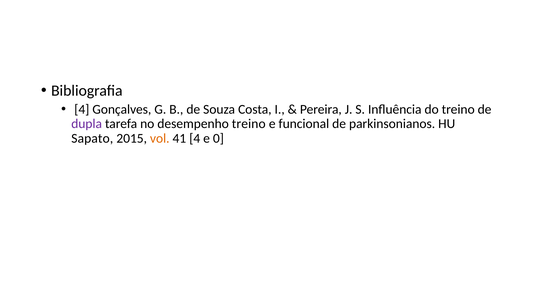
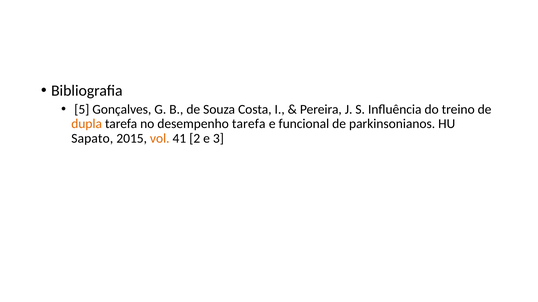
4 at (82, 110): 4 -> 5
dupla colour: purple -> orange
desempenho treino: treino -> tarefa
41 4: 4 -> 2
0: 0 -> 3
